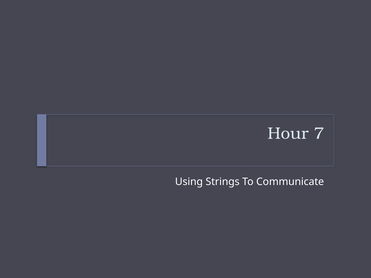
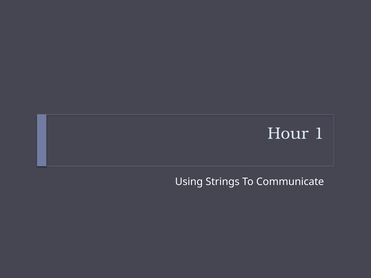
7: 7 -> 1
